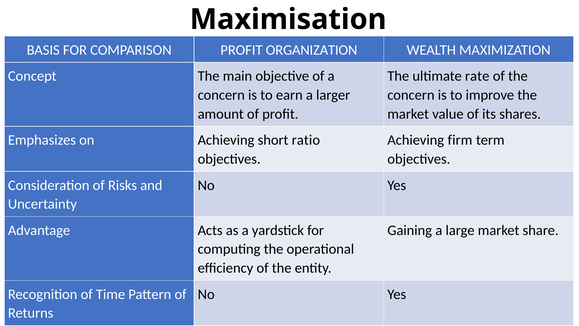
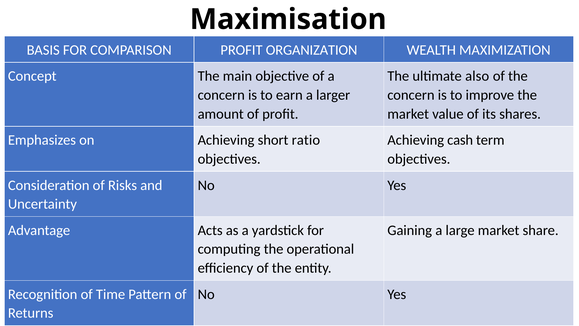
rate: rate -> also
firm: firm -> cash
